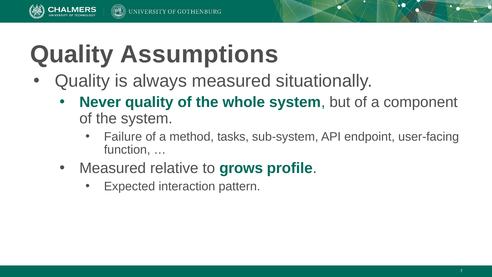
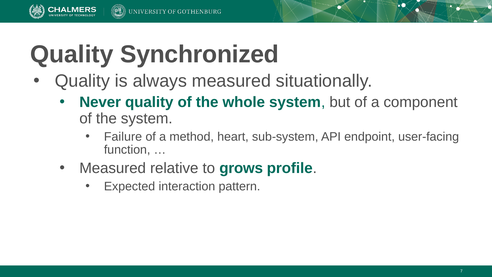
Assumptions: Assumptions -> Synchronized
tasks: tasks -> heart
